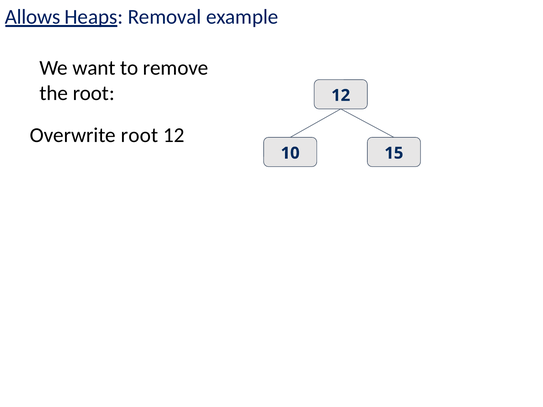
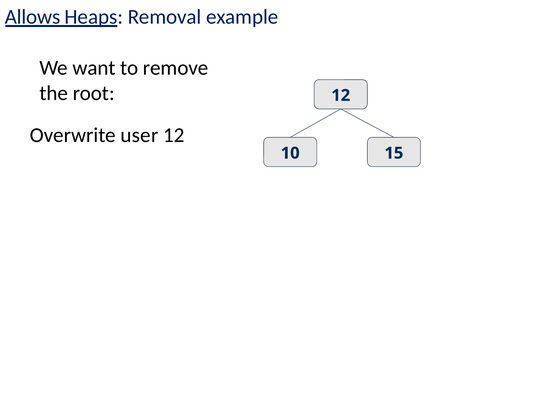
Overwrite root: root -> user
